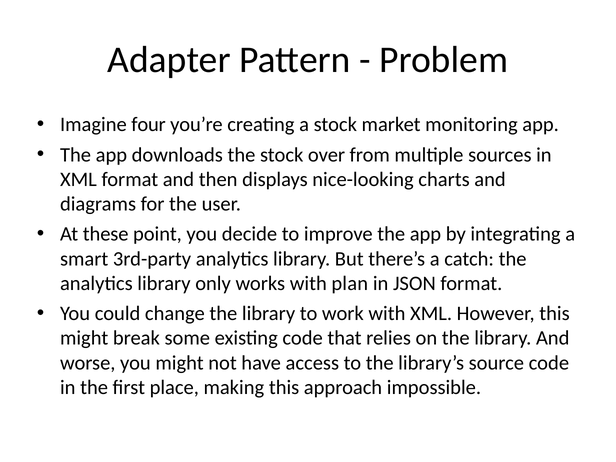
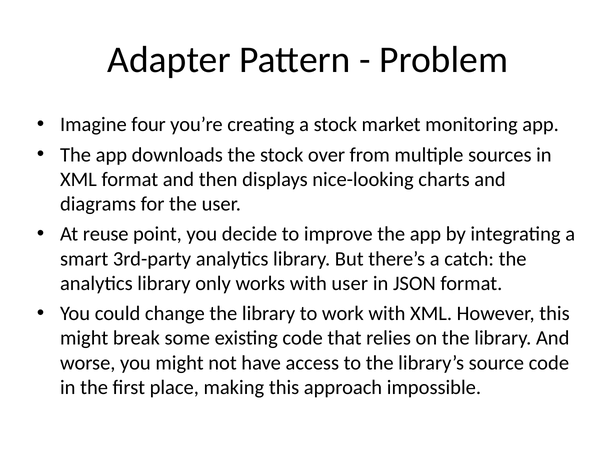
these: these -> reuse
with plan: plan -> user
